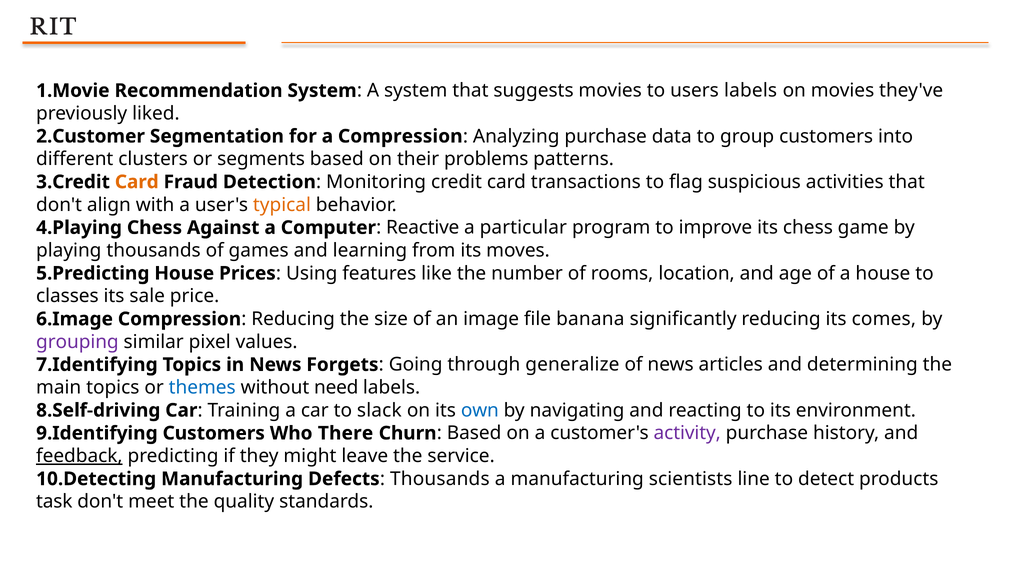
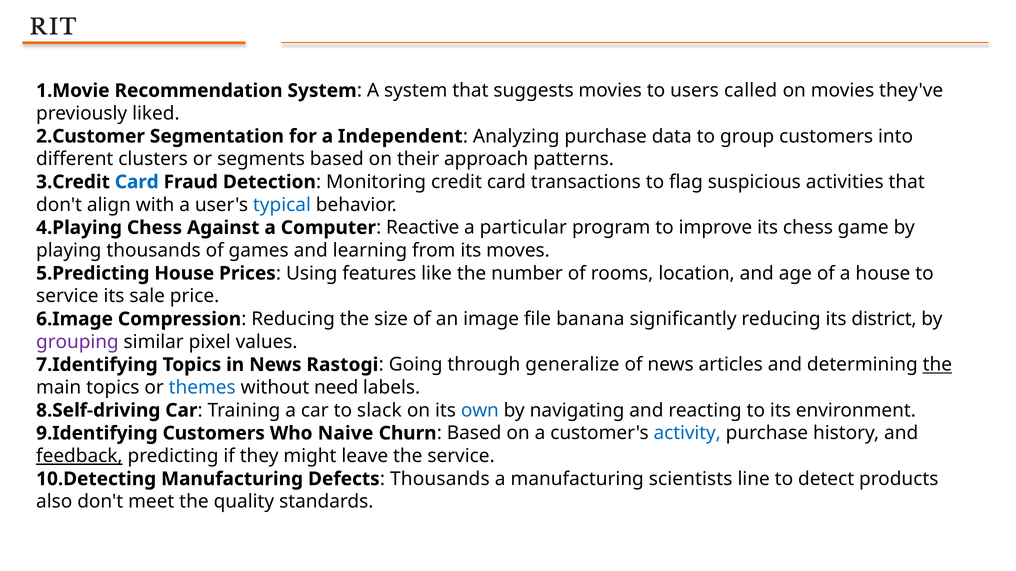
users labels: labels -> called
a Compression: Compression -> Independent
problems: problems -> approach
Card at (137, 182) colour: orange -> blue
typical colour: orange -> blue
classes at (67, 296): classes -> service
comes: comes -> district
Forgets: Forgets -> Rastogi
the at (937, 365) underline: none -> present
There: There -> Naive
activity colour: purple -> blue
task: task -> also
